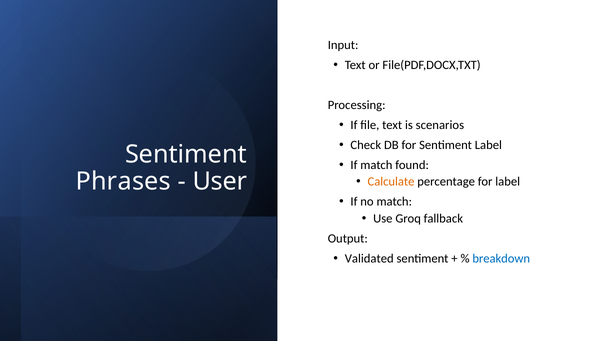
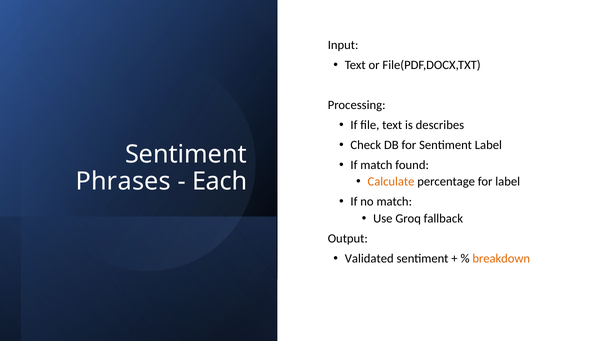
scenarios: scenarios -> describes
User: User -> Each
breakdown colour: blue -> orange
